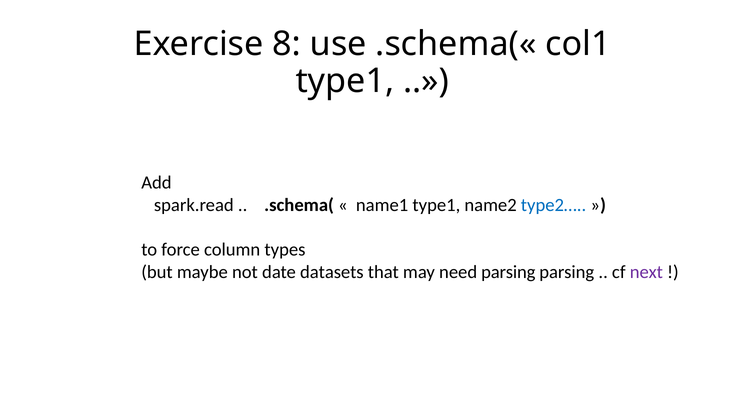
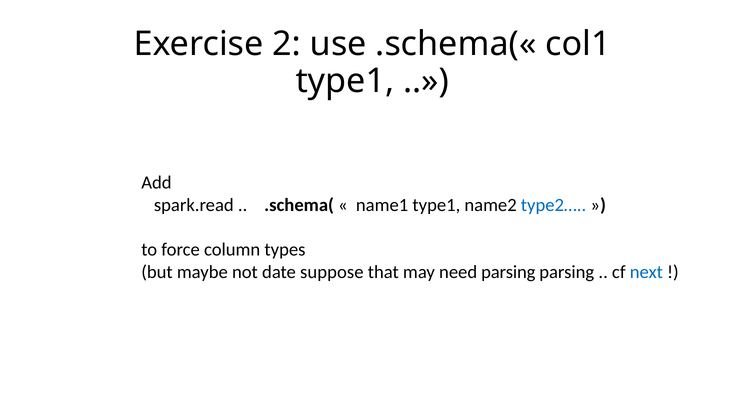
8: 8 -> 2
datasets: datasets -> suppose
next colour: purple -> blue
